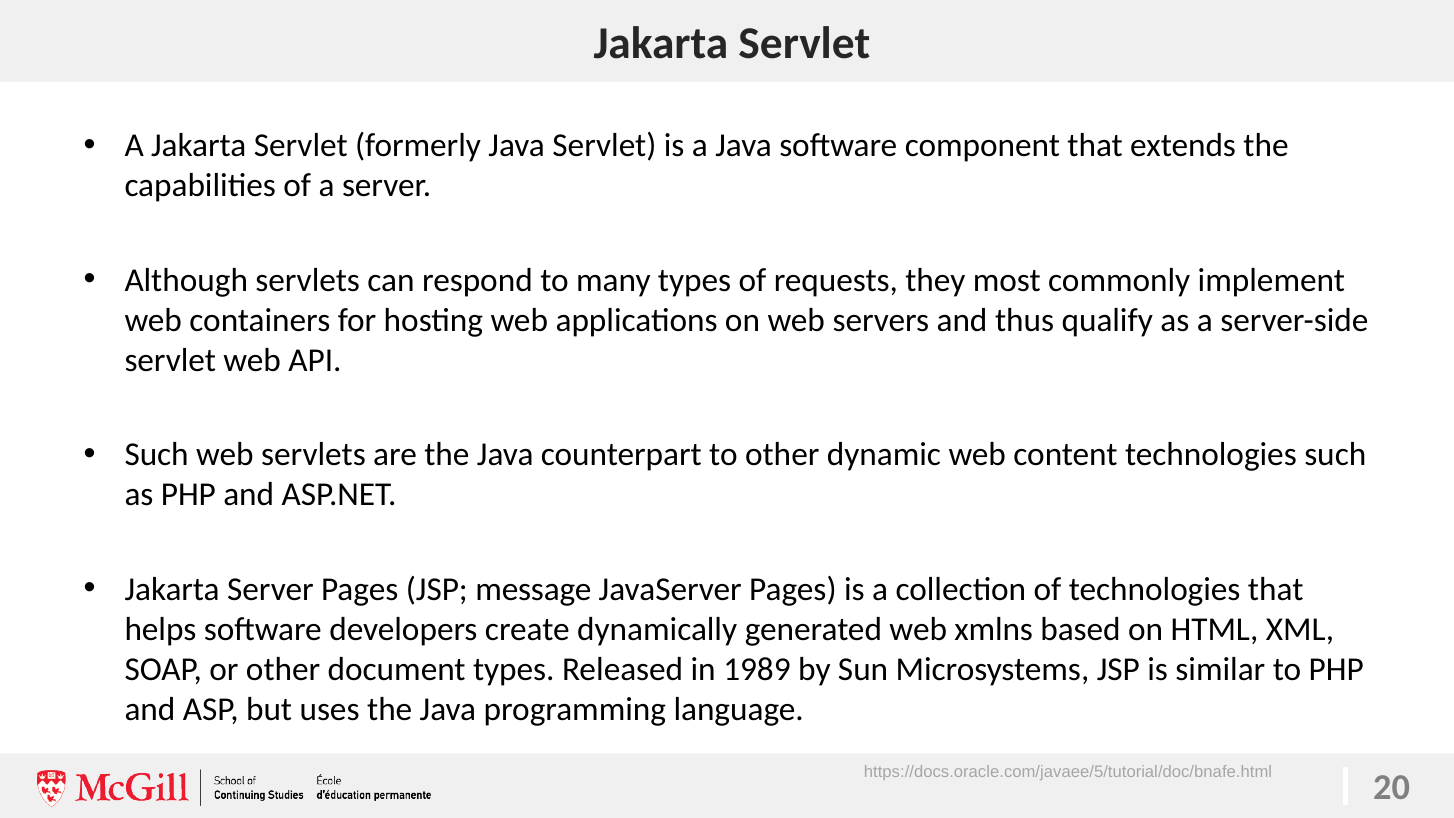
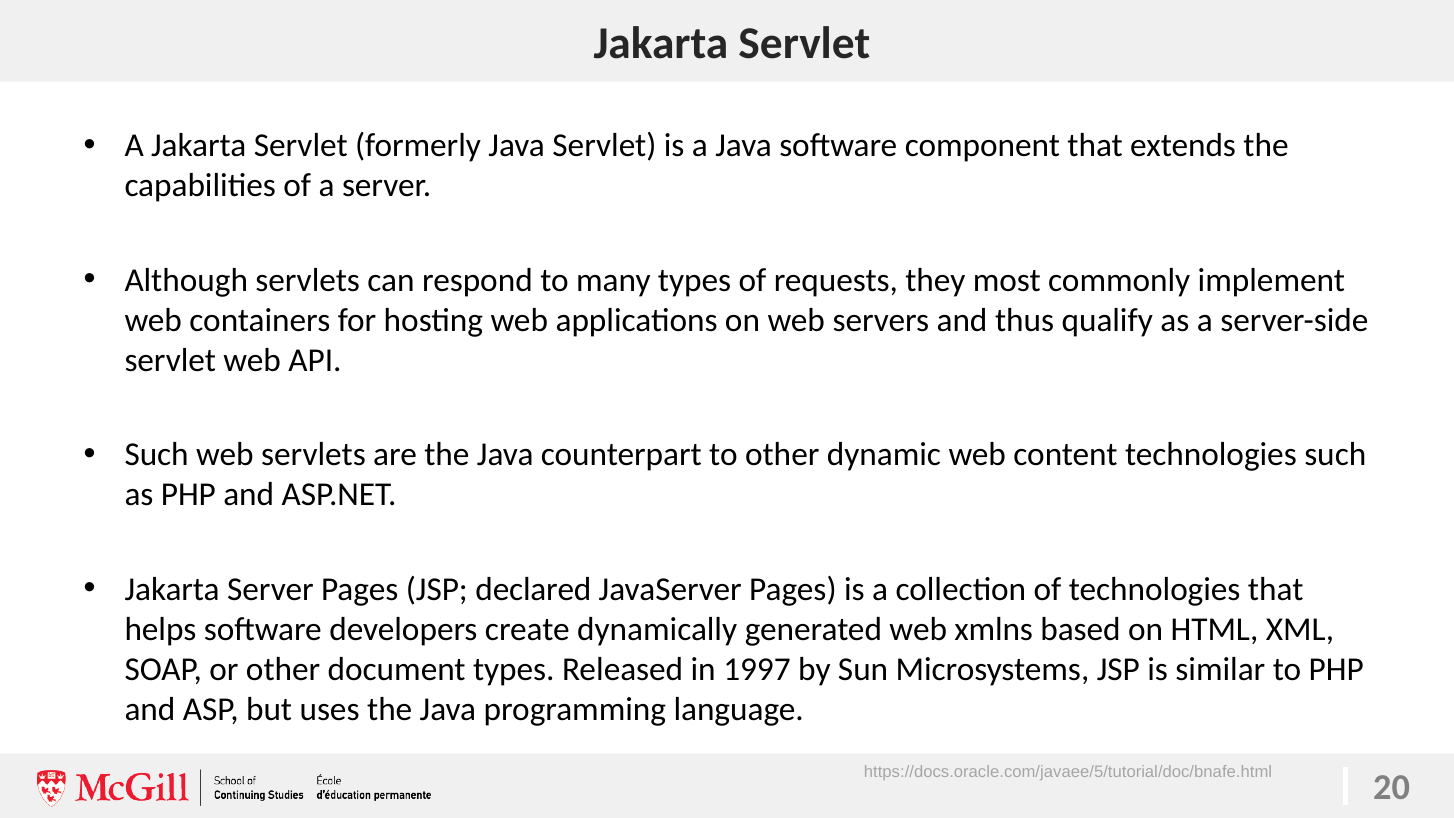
message: message -> declared
1989: 1989 -> 1997
